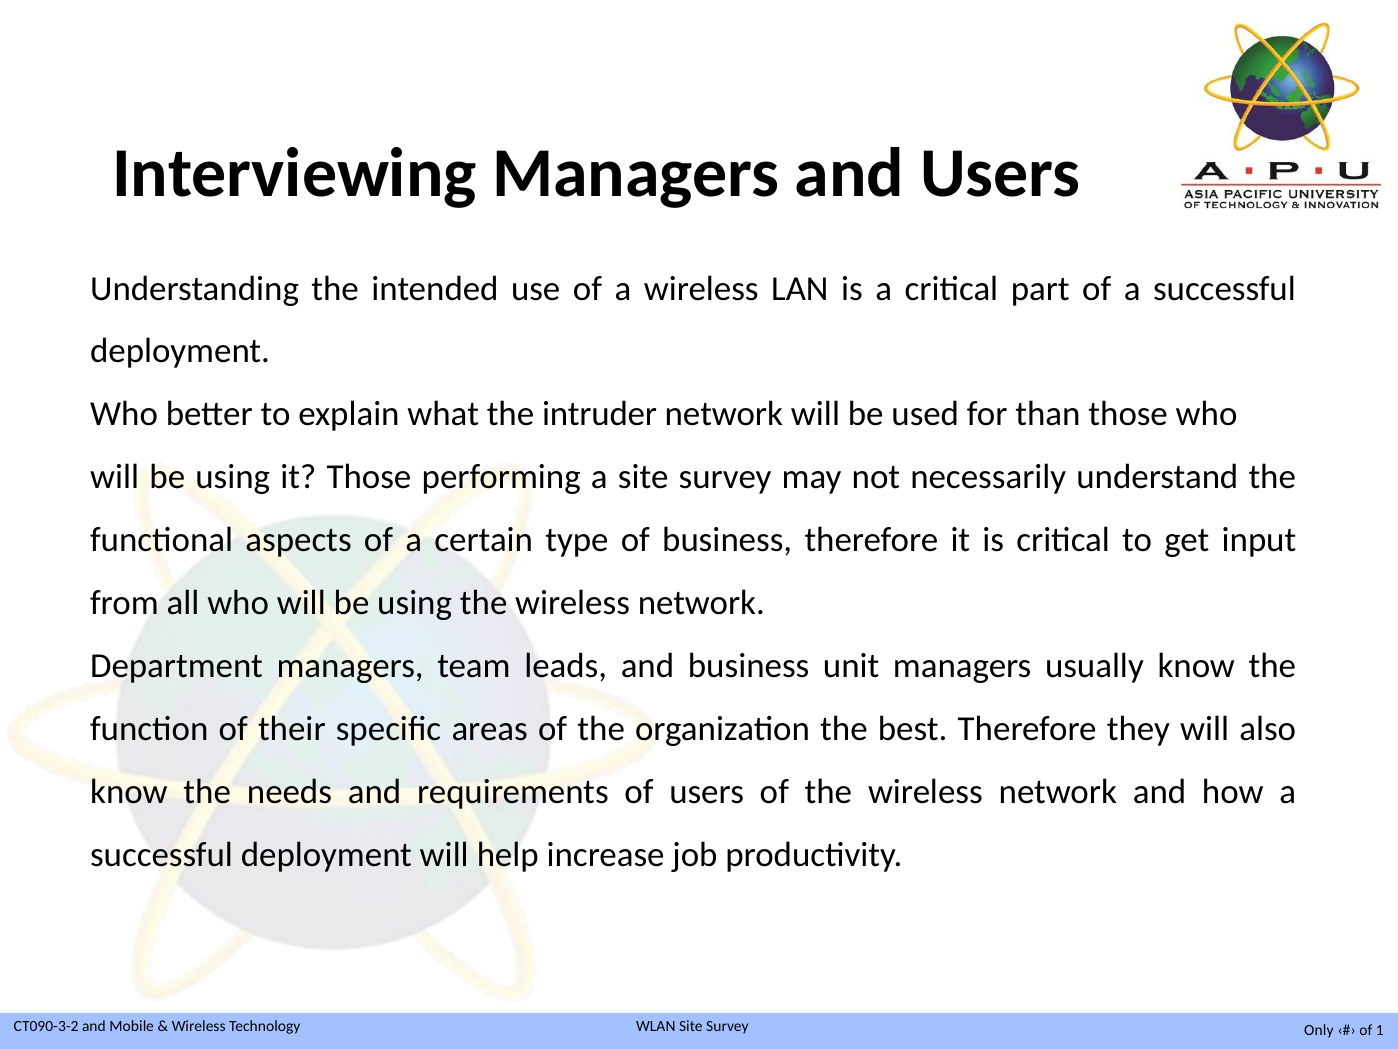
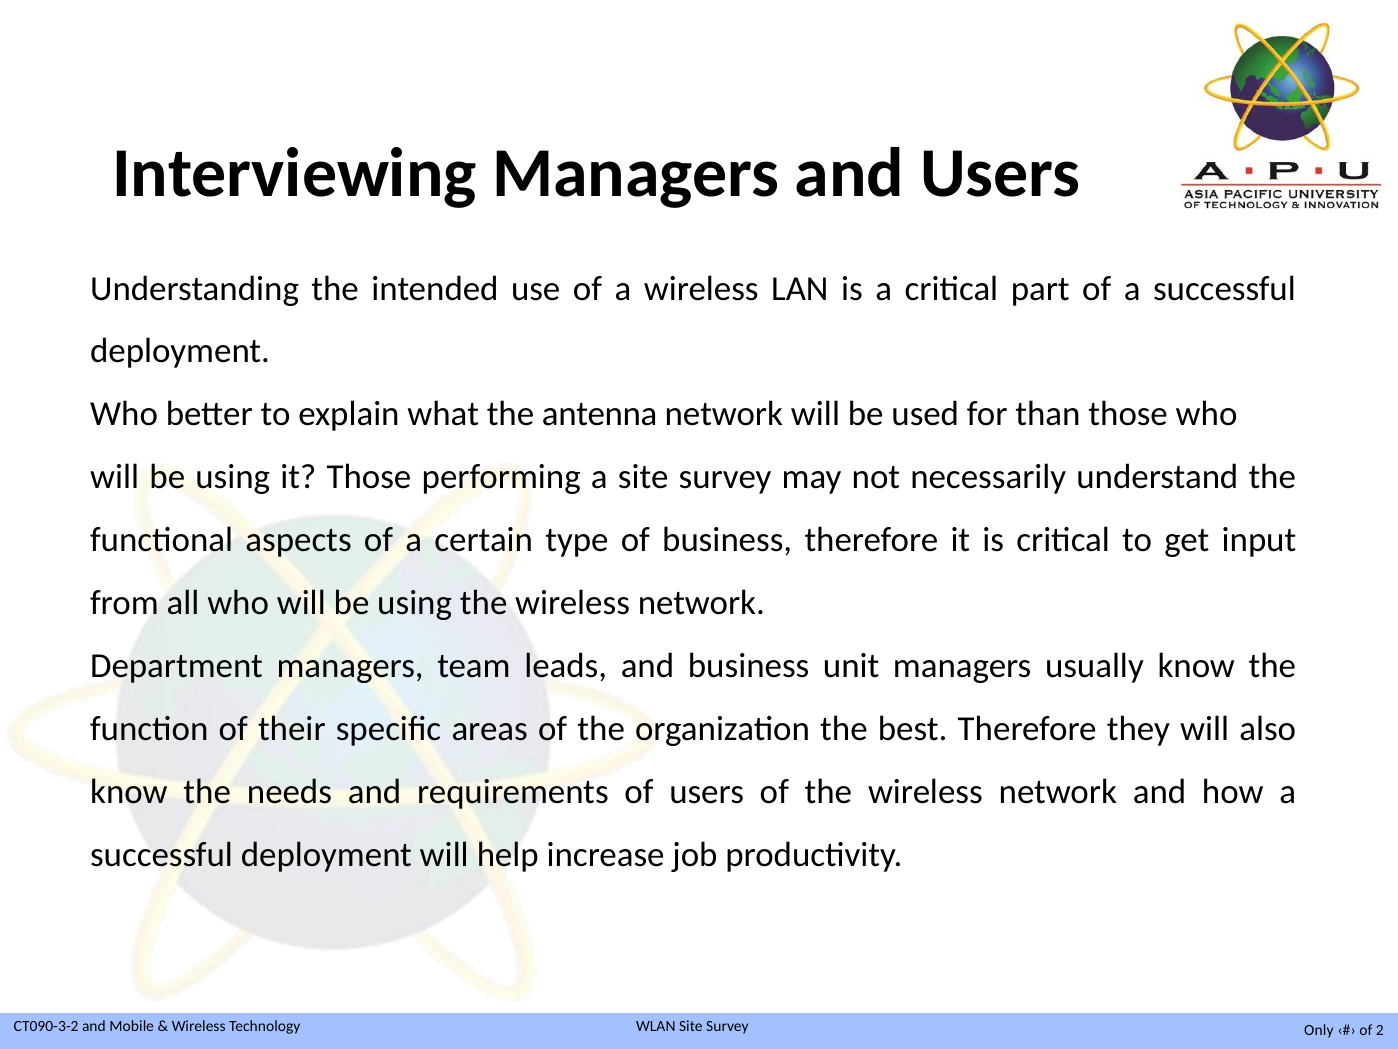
intruder: intruder -> antenna
1: 1 -> 2
